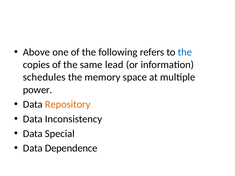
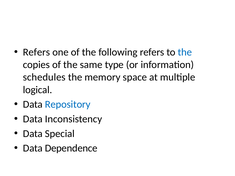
Above at (36, 52): Above -> Refers
lead: lead -> type
power: power -> logical
Repository colour: orange -> blue
